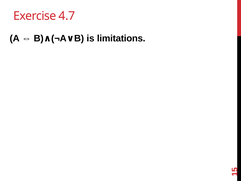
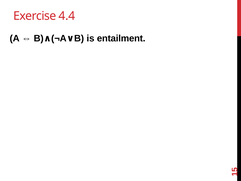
4.7: 4.7 -> 4.4
limitations: limitations -> entailment
